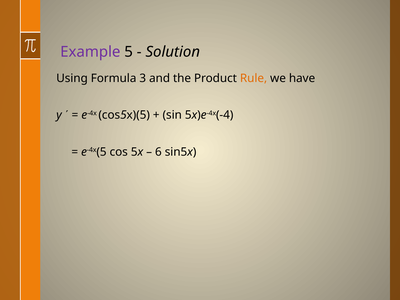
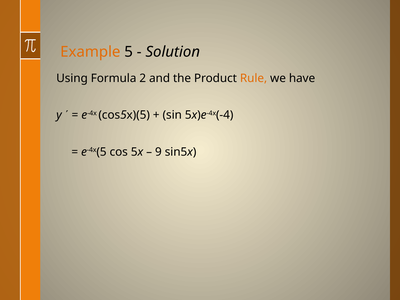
Example colour: purple -> orange
3: 3 -> 2
6: 6 -> 9
